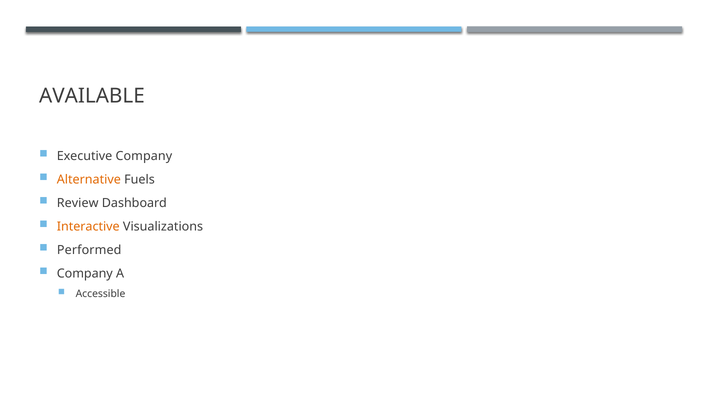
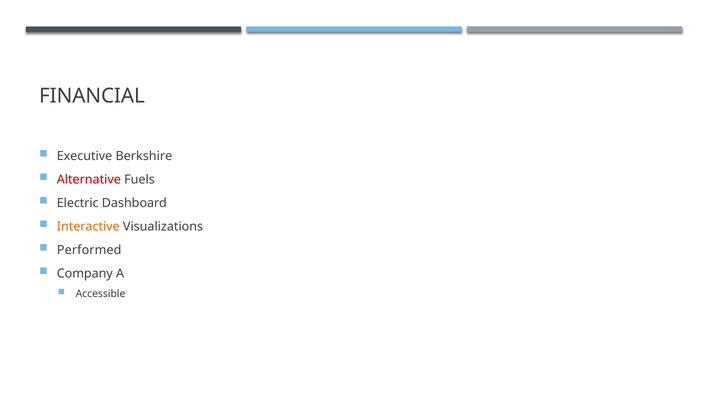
AVAILABLE: AVAILABLE -> FINANCIAL
Executive Company: Company -> Berkshire
Alternative colour: orange -> red
Review: Review -> Electric
